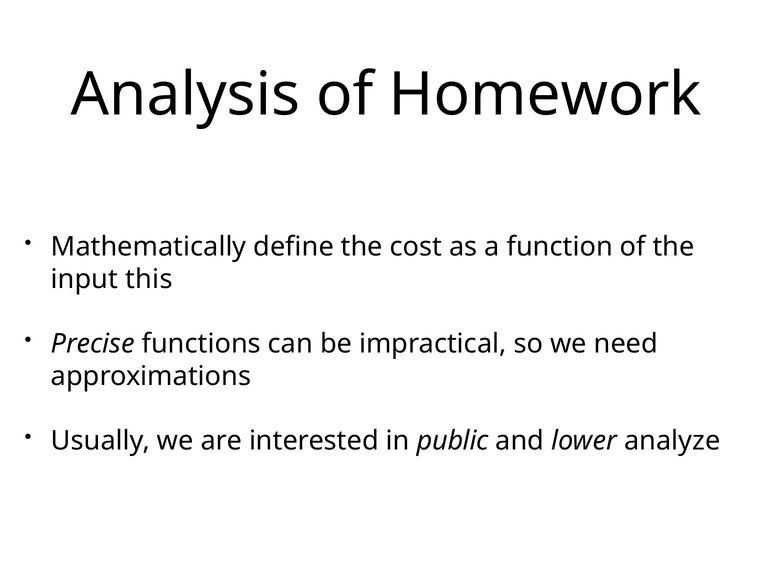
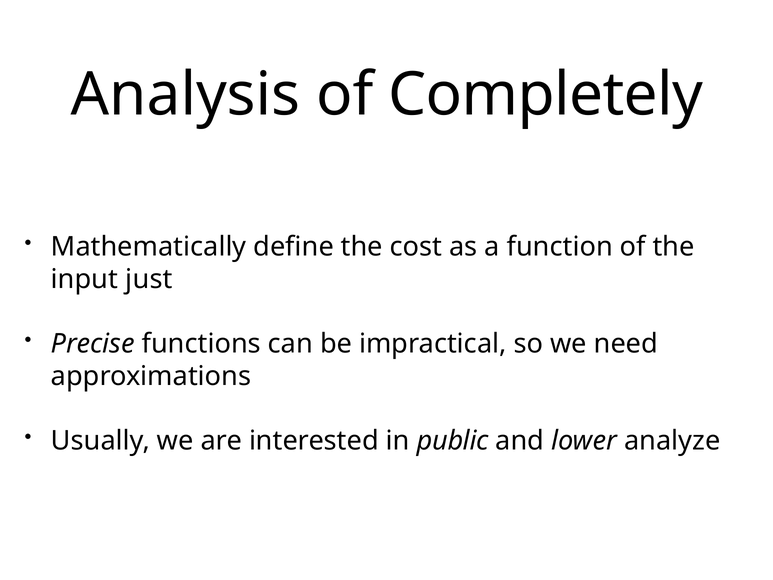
Homework: Homework -> Completely
this: this -> just
